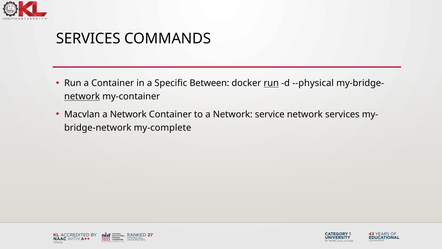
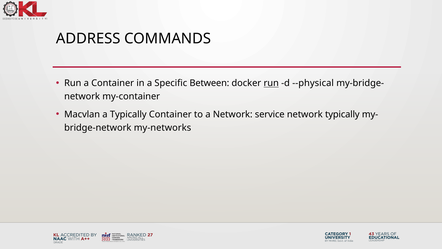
SERVICES at (88, 39): SERVICES -> ADDRESS
network at (82, 96) underline: present -> none
Network at (128, 114): Network -> Typically
network services: services -> typically
my-complete: my-complete -> my-networks
